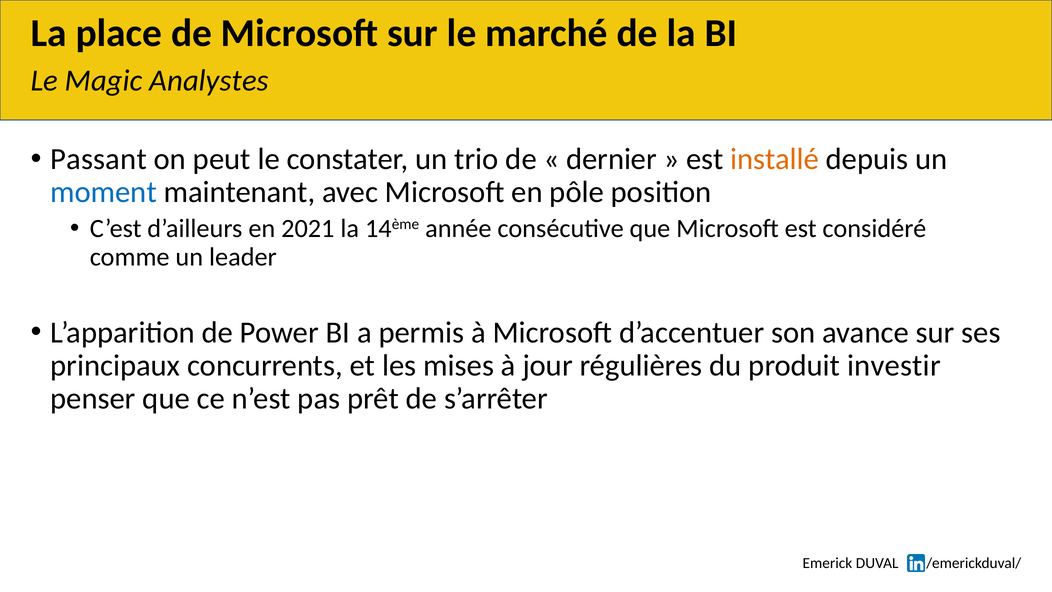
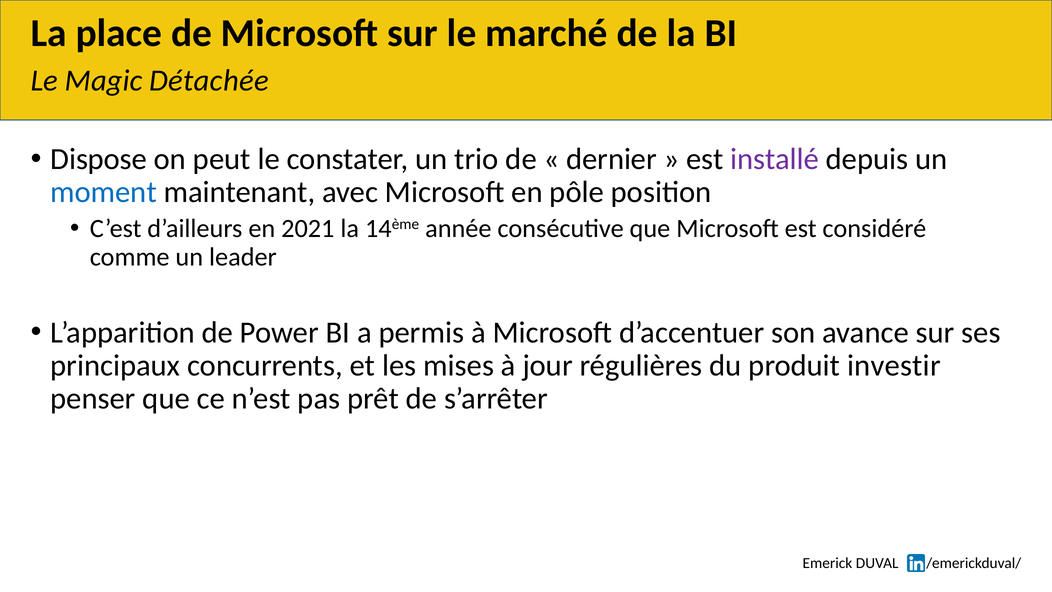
Analystes: Analystes -> Détachée
Passant: Passant -> Dispose
installé colour: orange -> purple
